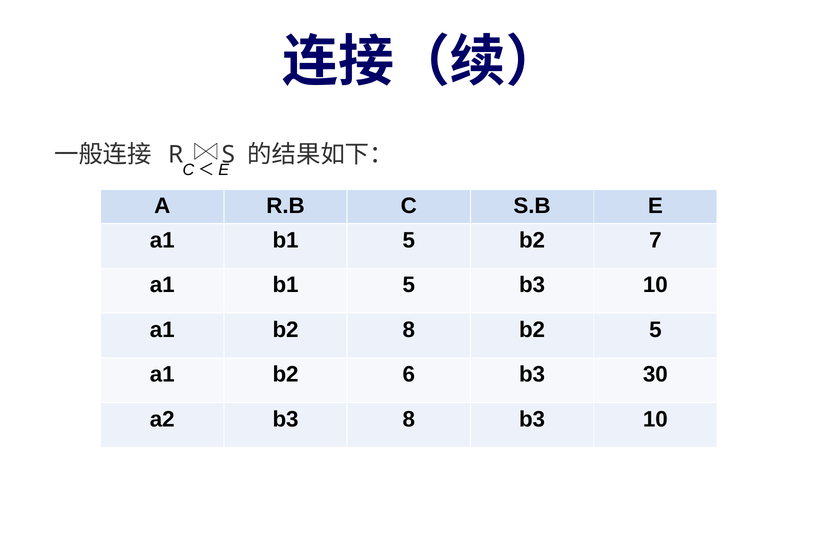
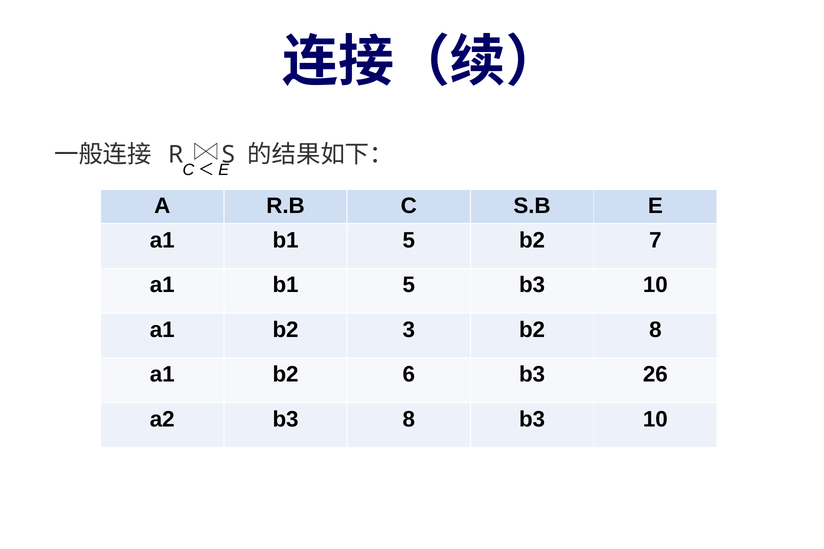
b2 8: 8 -> 3
b2 5: 5 -> 8
30: 30 -> 26
